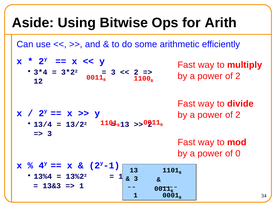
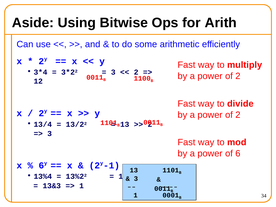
of 0: 0 -> 6
4 at (41, 166): 4 -> 6
